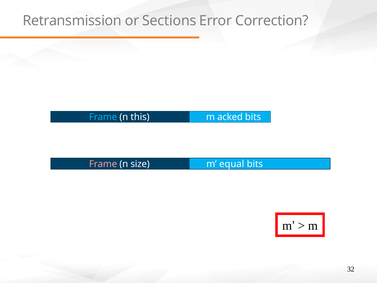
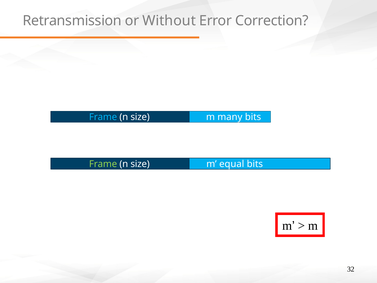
Sections: Sections -> Without
this at (140, 117): this -> size
acked: acked -> many
Frame at (103, 164) colour: pink -> light green
